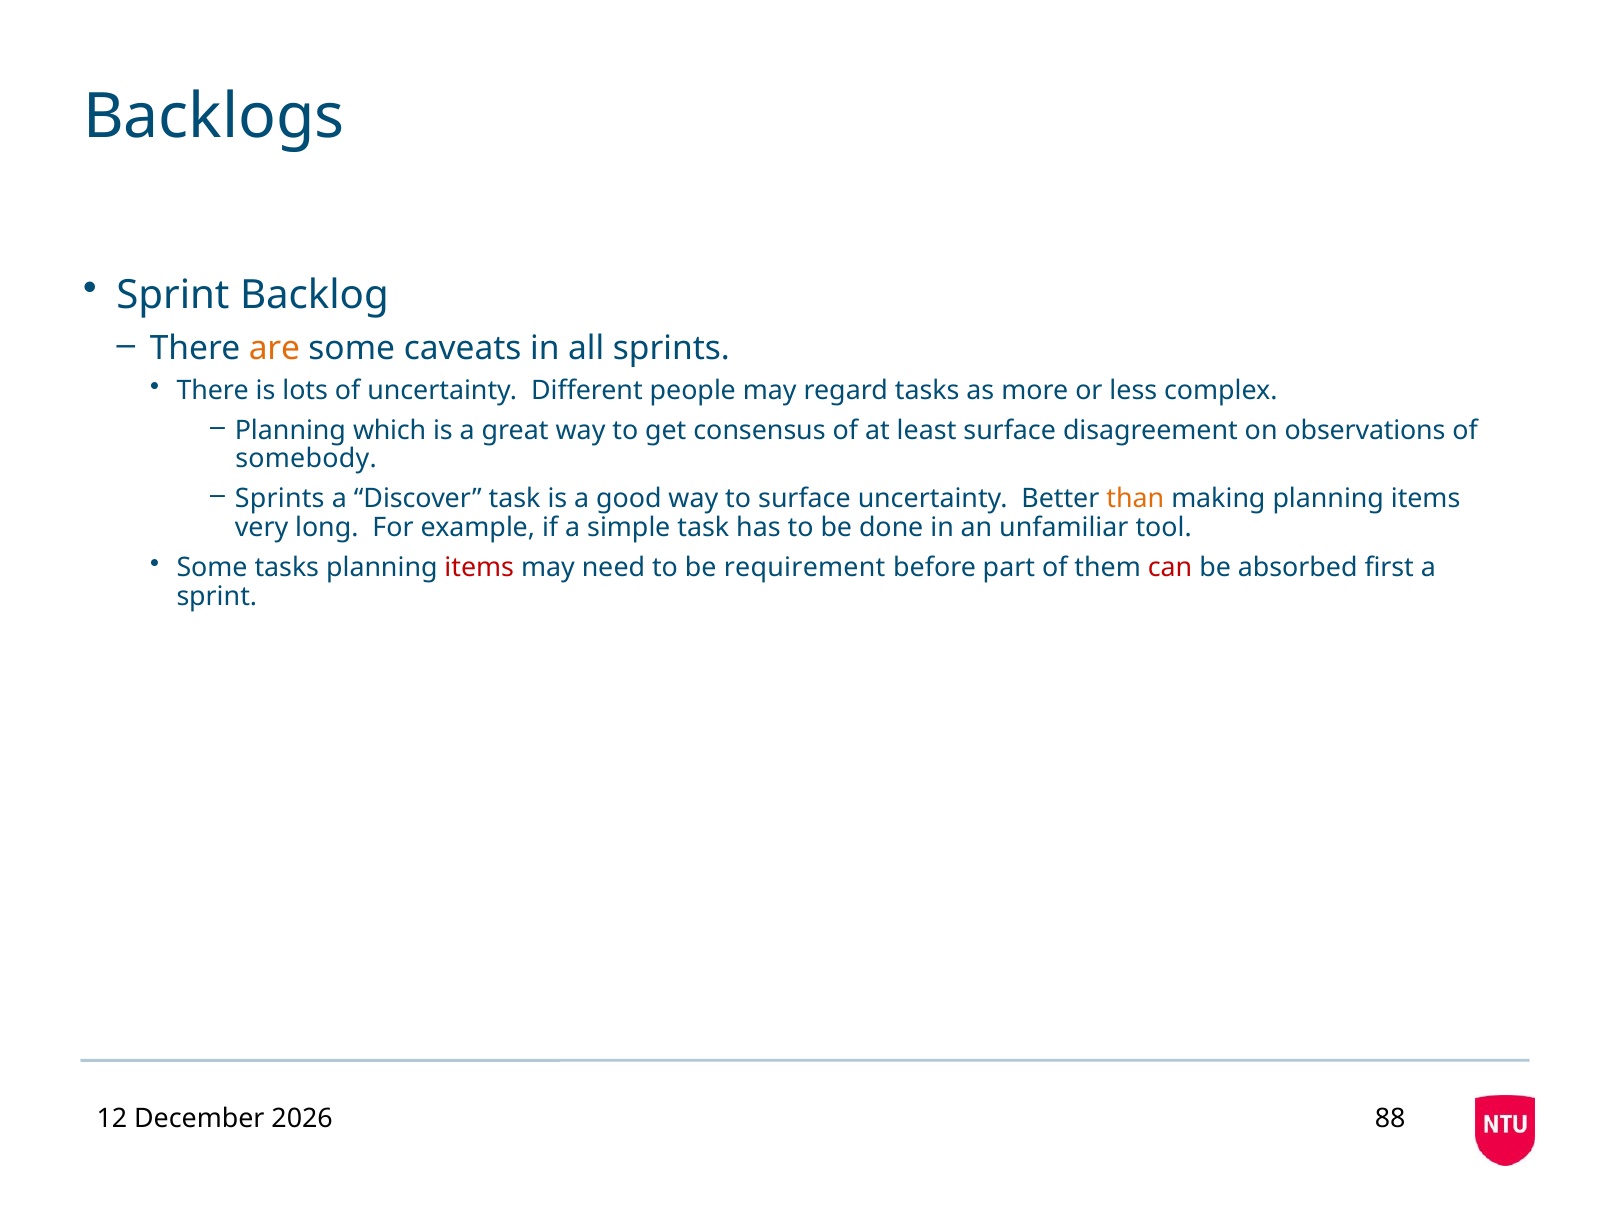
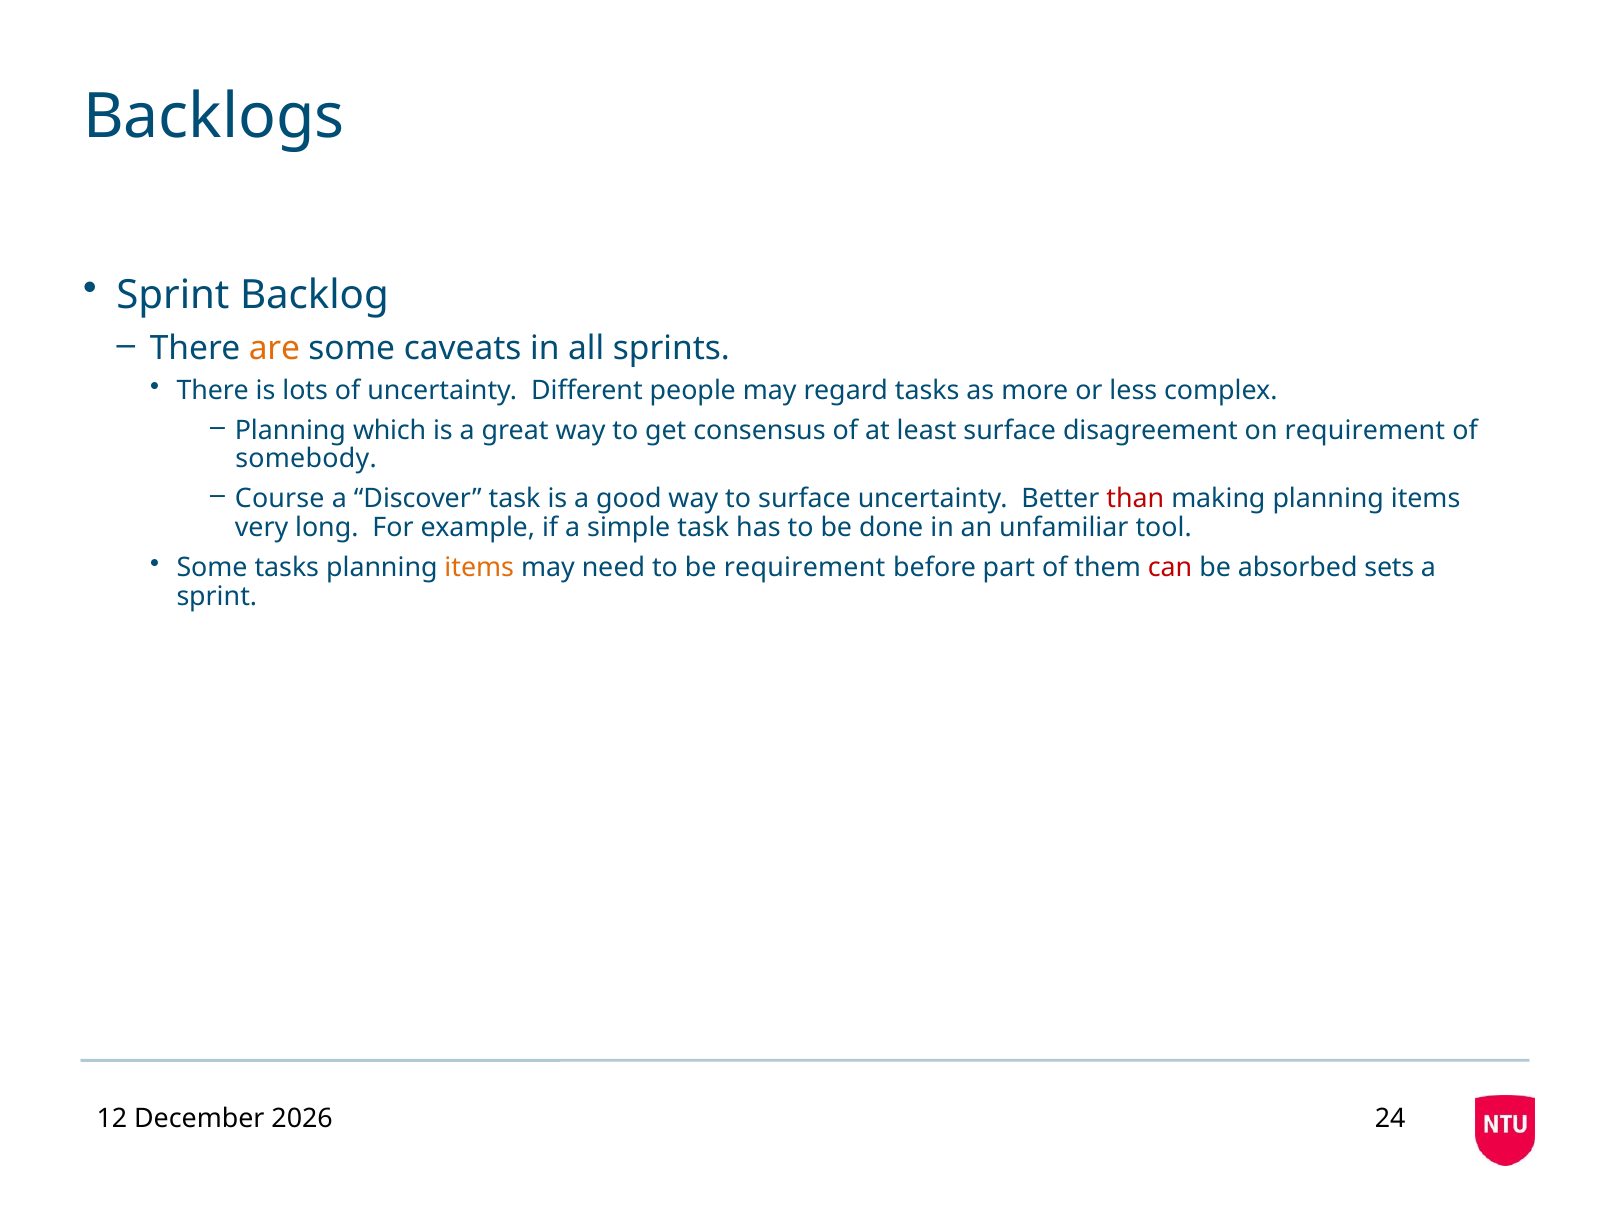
on observations: observations -> requirement
Sprints at (280, 499): Sprints -> Course
than colour: orange -> red
items at (479, 567) colour: red -> orange
first: first -> sets
88: 88 -> 24
